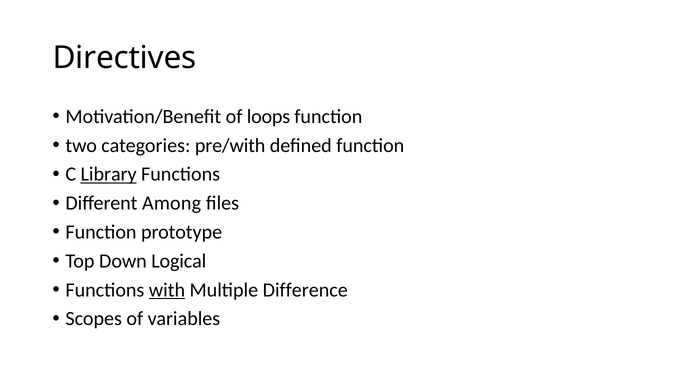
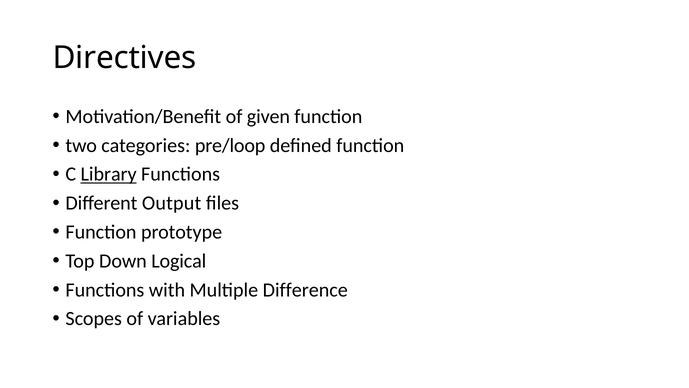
loops: loops -> given
pre/with: pre/with -> pre/loop
Among: Among -> Output
with underline: present -> none
